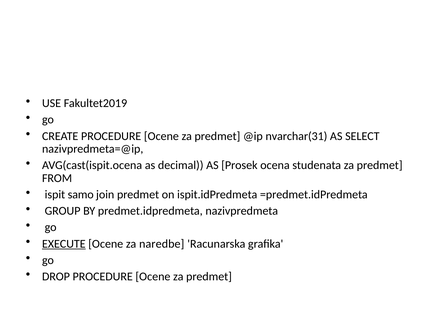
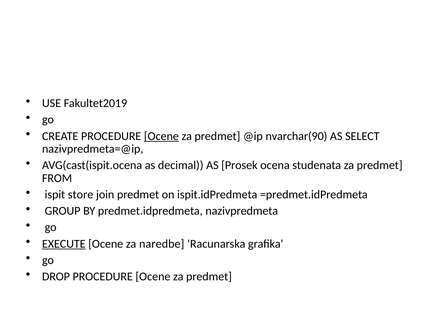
Ocene at (161, 136) underline: none -> present
nvarchar(31: nvarchar(31 -> nvarchar(90
samo: samo -> store
